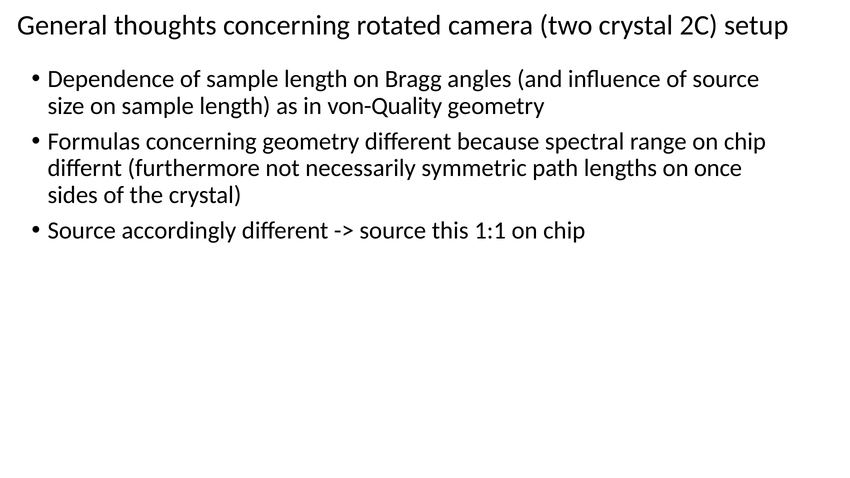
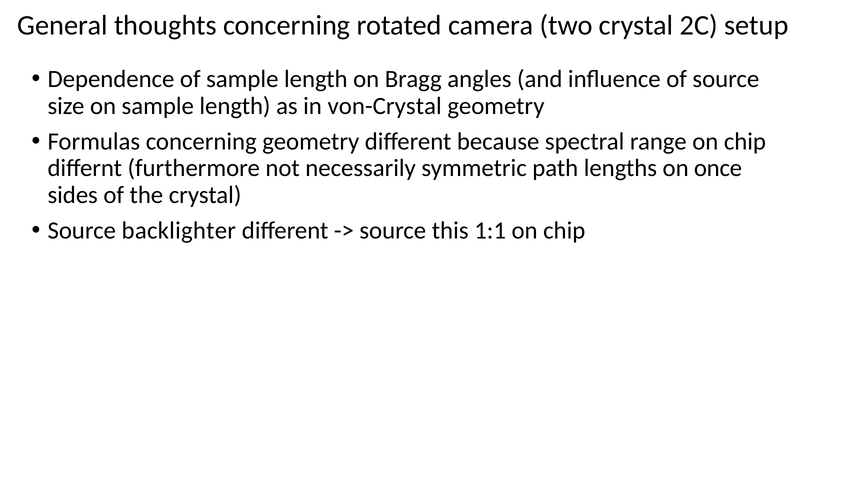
von-Quality: von-Quality -> von-Crystal
accordingly: accordingly -> backlighter
